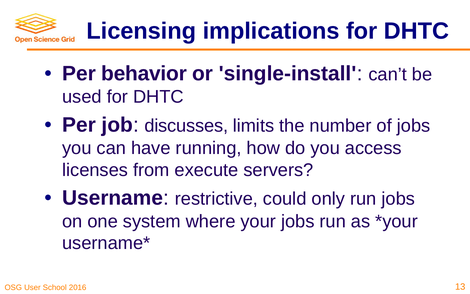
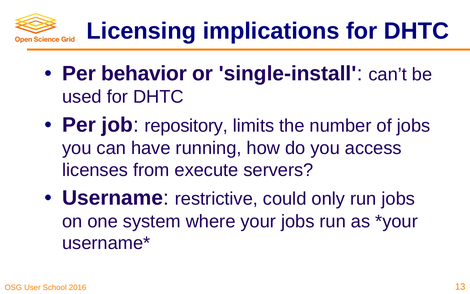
discusses: discusses -> repository
